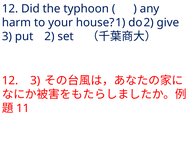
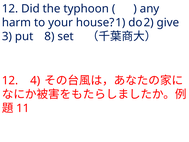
2: 2 -> 8
12 3: 3 -> 4
